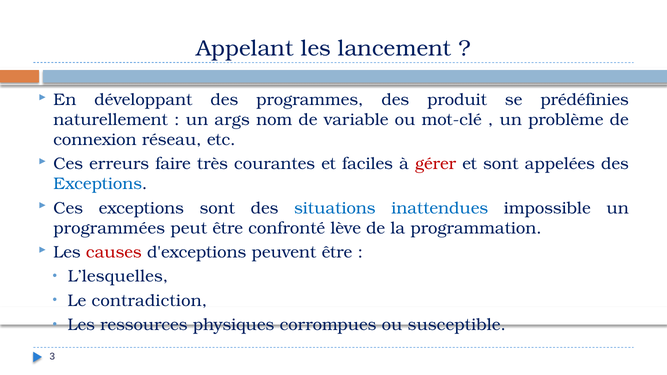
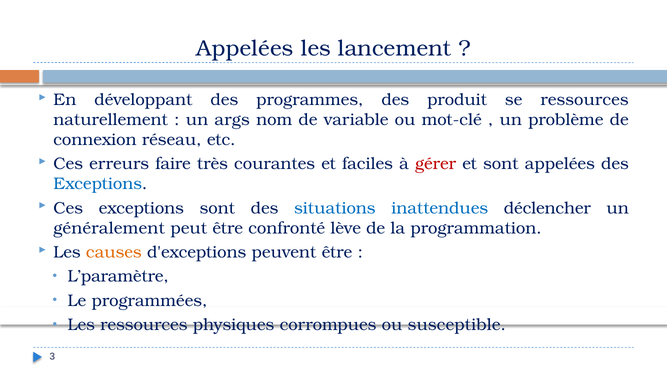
Appelant at (245, 48): Appelant -> Appelées
se prédéfinies: prédéfinies -> ressources
impossible: impossible -> déclencher
programmées: programmées -> généralement
causes colour: red -> orange
L’lesquelles: L’lesquelles -> L’paramètre
contradiction: contradiction -> programmées
